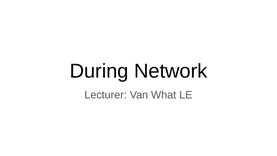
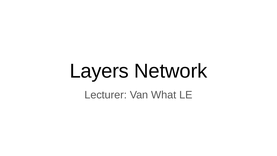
During: During -> Layers
